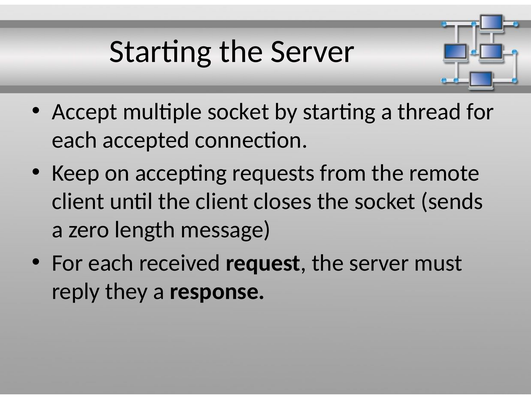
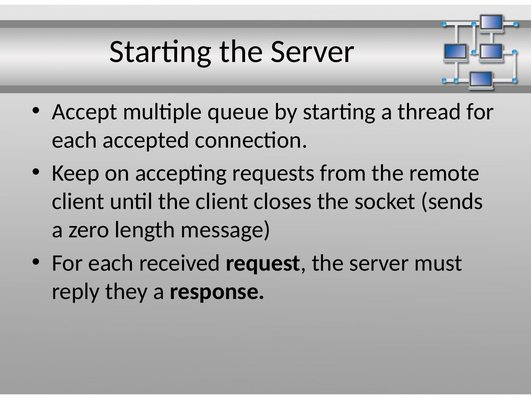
multiple socket: socket -> queue
